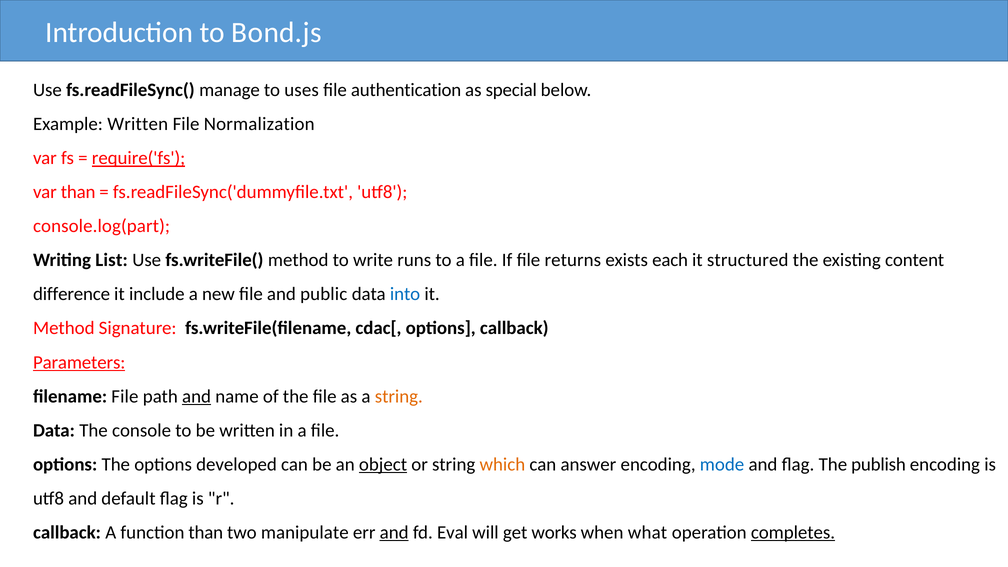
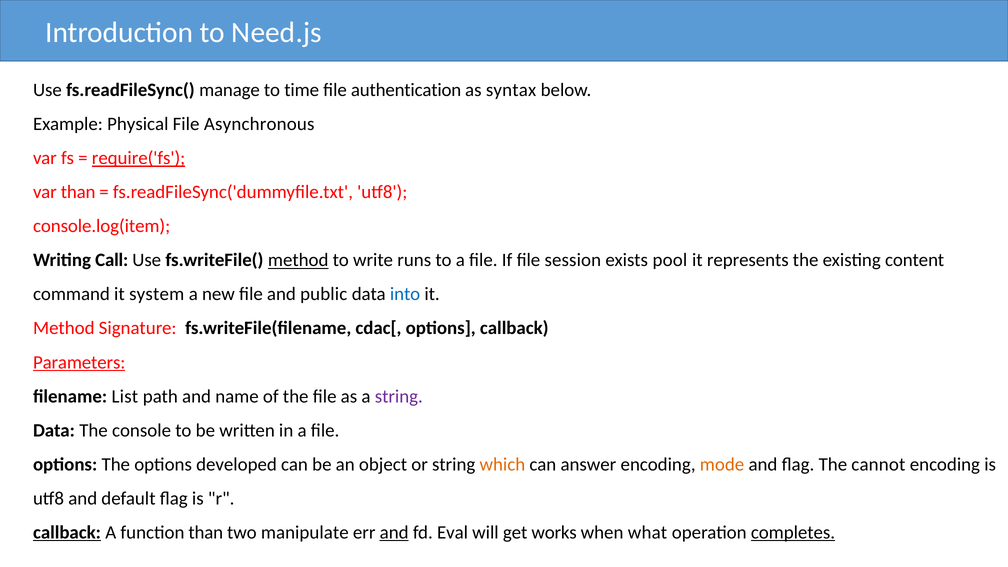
Bond.js: Bond.js -> Need.js
uses: uses -> time
special: special -> syntax
Example Written: Written -> Physical
Normalization: Normalization -> Asynchronous
console.log(part: console.log(part -> console.log(item
List: List -> Call
method at (298, 260) underline: none -> present
returns: returns -> session
each: each -> pool
structured: structured -> represents
difference: difference -> command
include: include -> system
filename File: File -> List
and at (197, 396) underline: present -> none
string at (399, 396) colour: orange -> purple
object underline: present -> none
mode colour: blue -> orange
publish: publish -> cannot
callback at (67, 532) underline: none -> present
